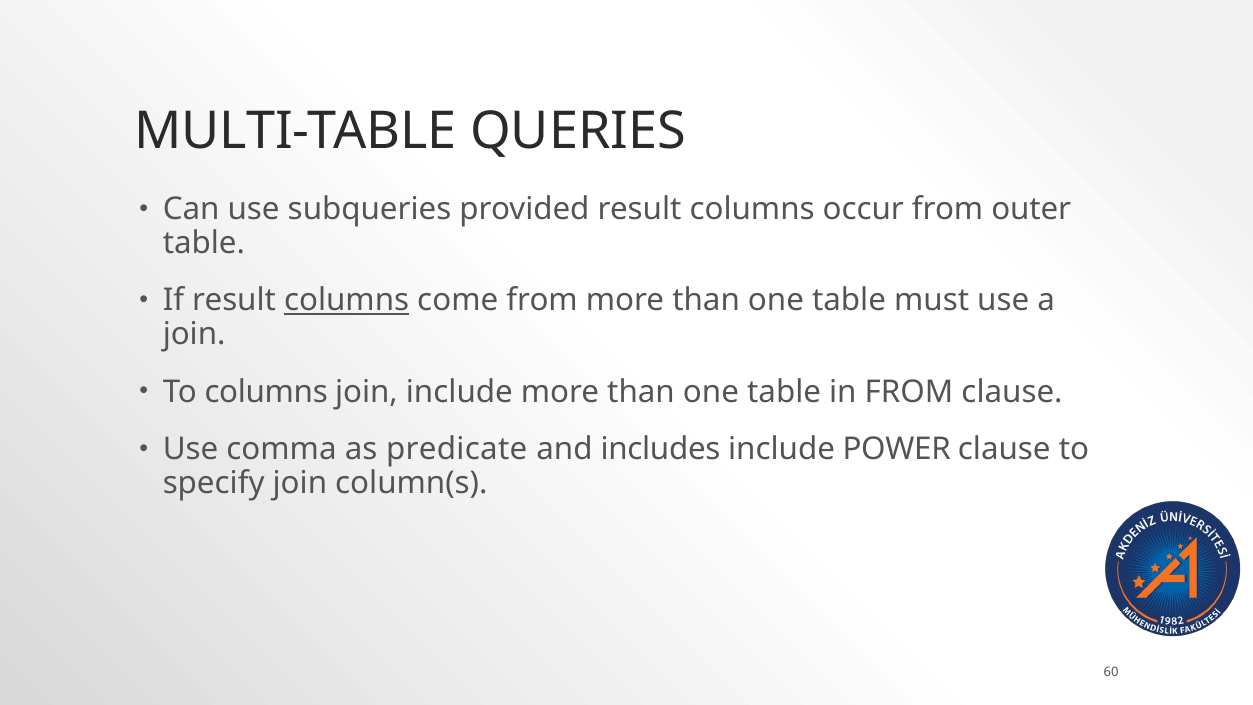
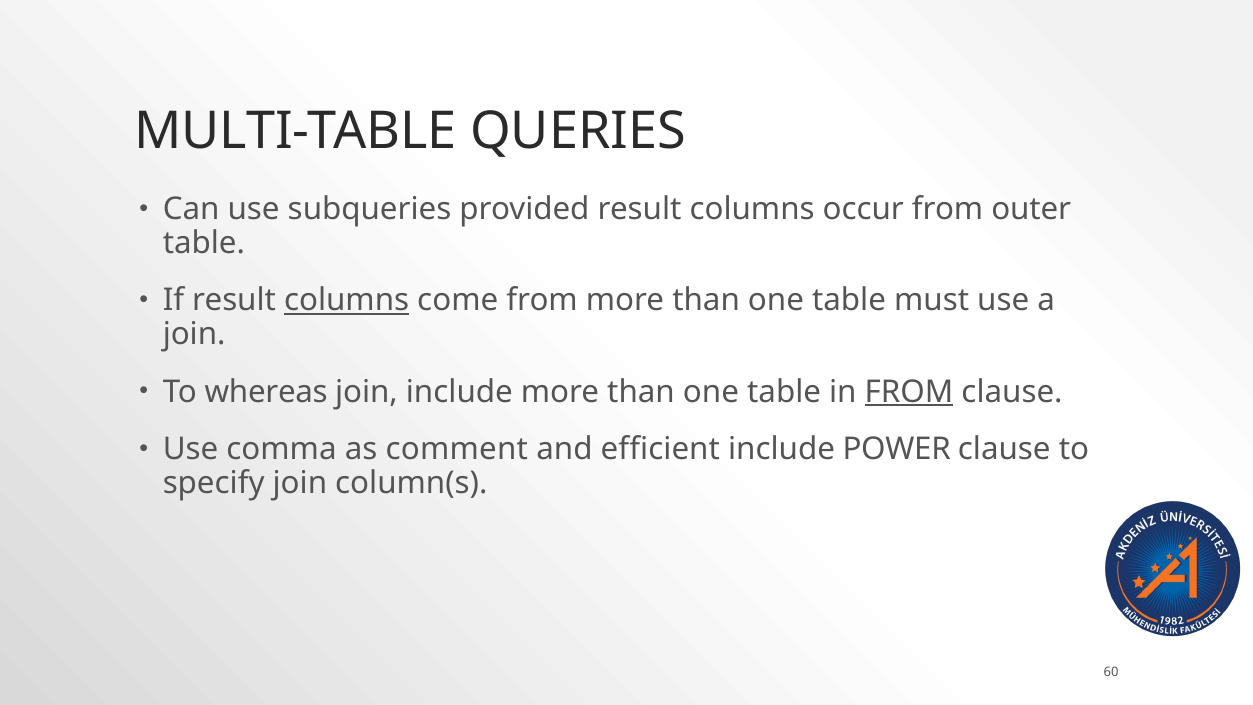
To columns: columns -> whereas
FROM at (909, 392) underline: none -> present
predicate: predicate -> comment
includes: includes -> efficient
